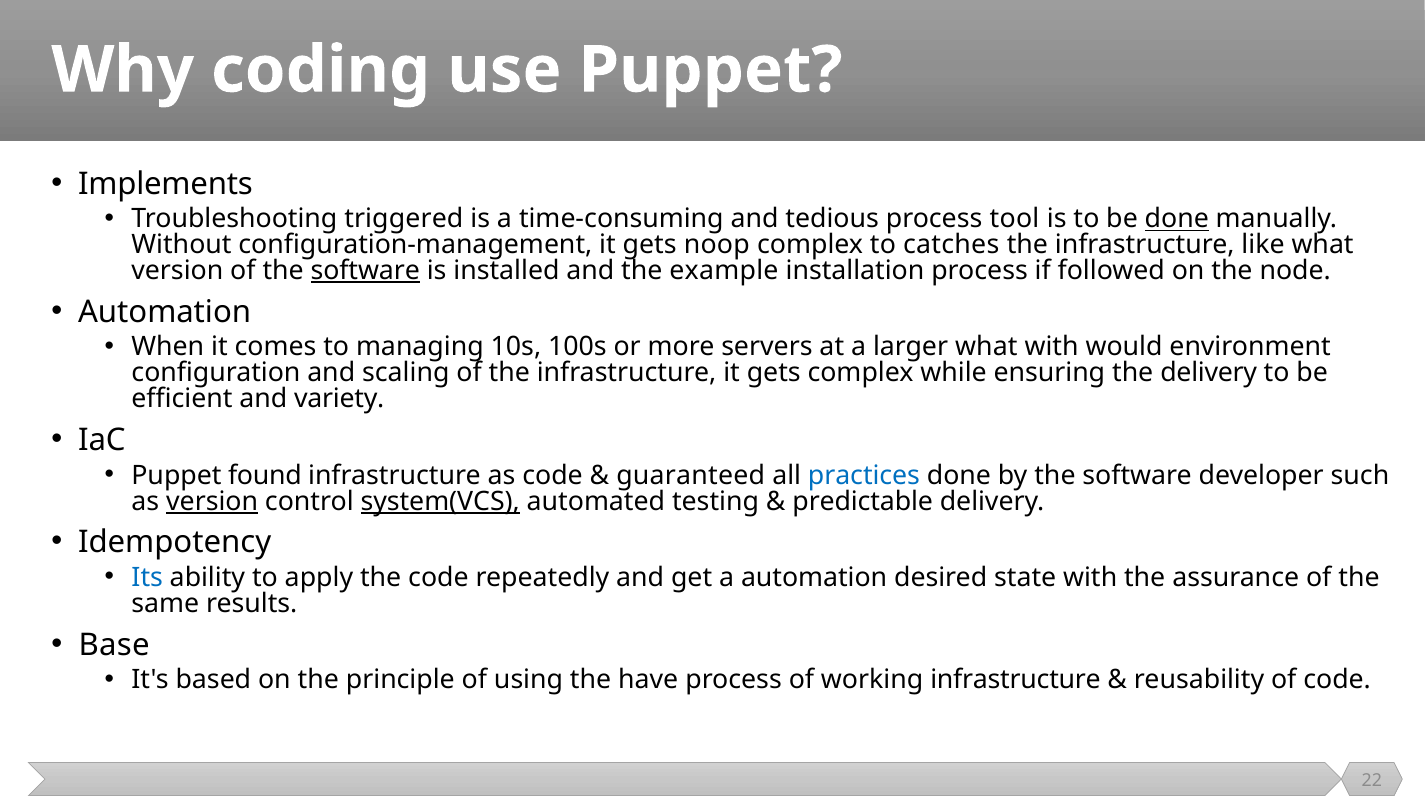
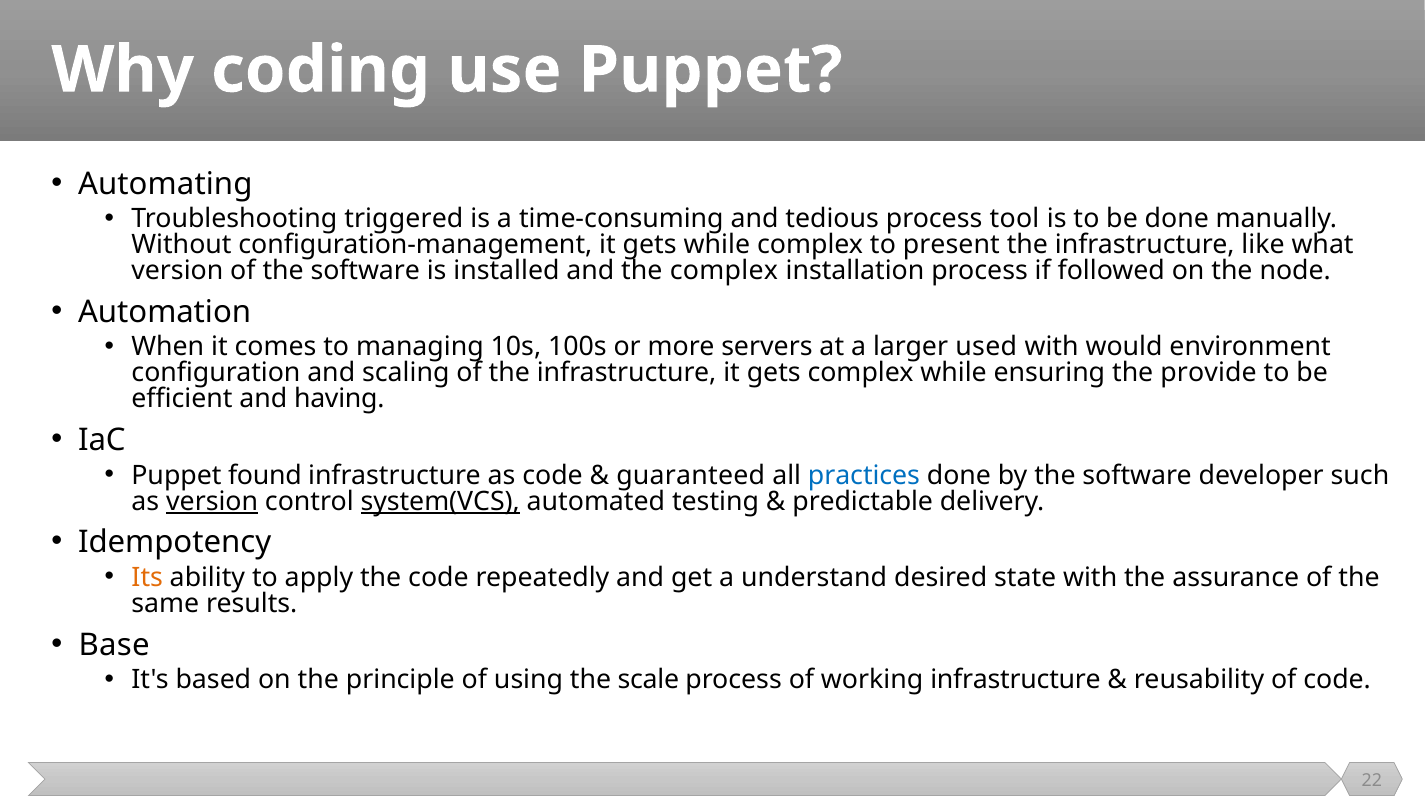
Implements: Implements -> Automating
done at (1177, 219) underline: present -> none
gets noop: noop -> while
catches: catches -> present
software at (365, 271) underline: present -> none
the example: example -> complex
larger what: what -> used
the delivery: delivery -> provide
variety: variety -> having
Its colour: blue -> orange
a automation: automation -> understand
have: have -> scale
